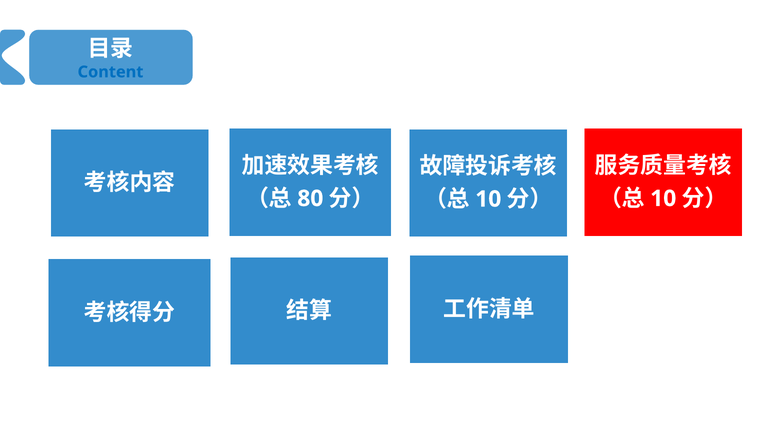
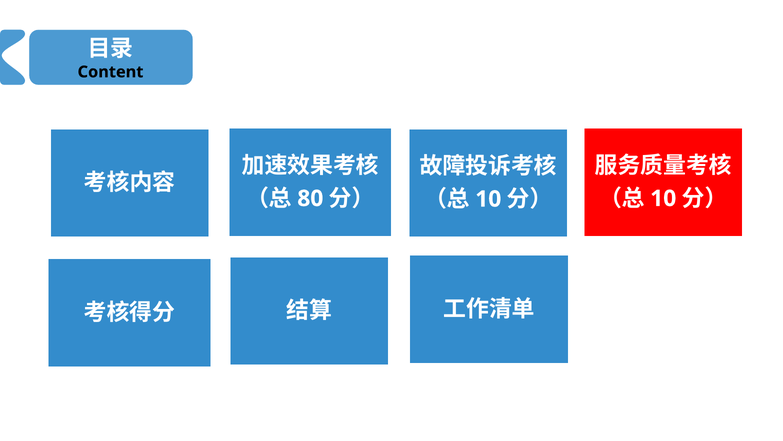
Content colour: blue -> black
